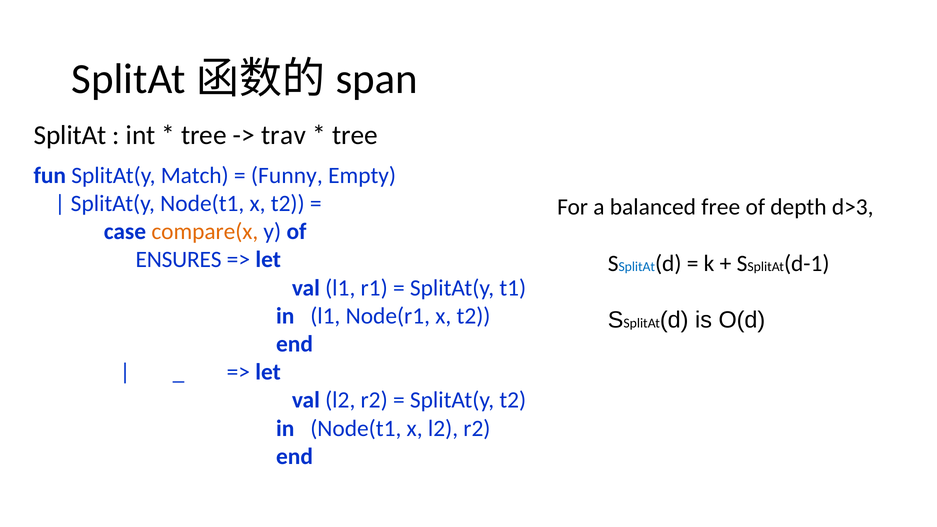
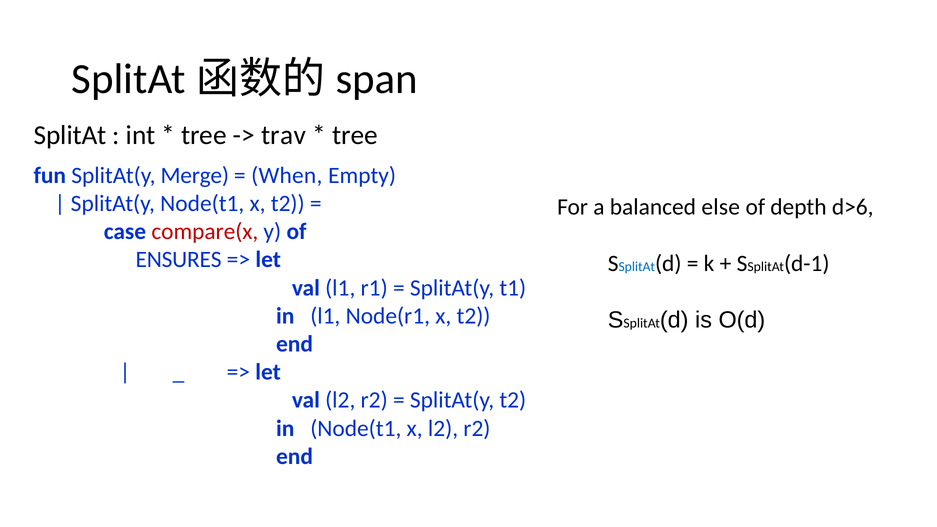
Match: Match -> Merge
Funny: Funny -> When
free: free -> else
d>3: d>3 -> d>6
compare(x colour: orange -> red
